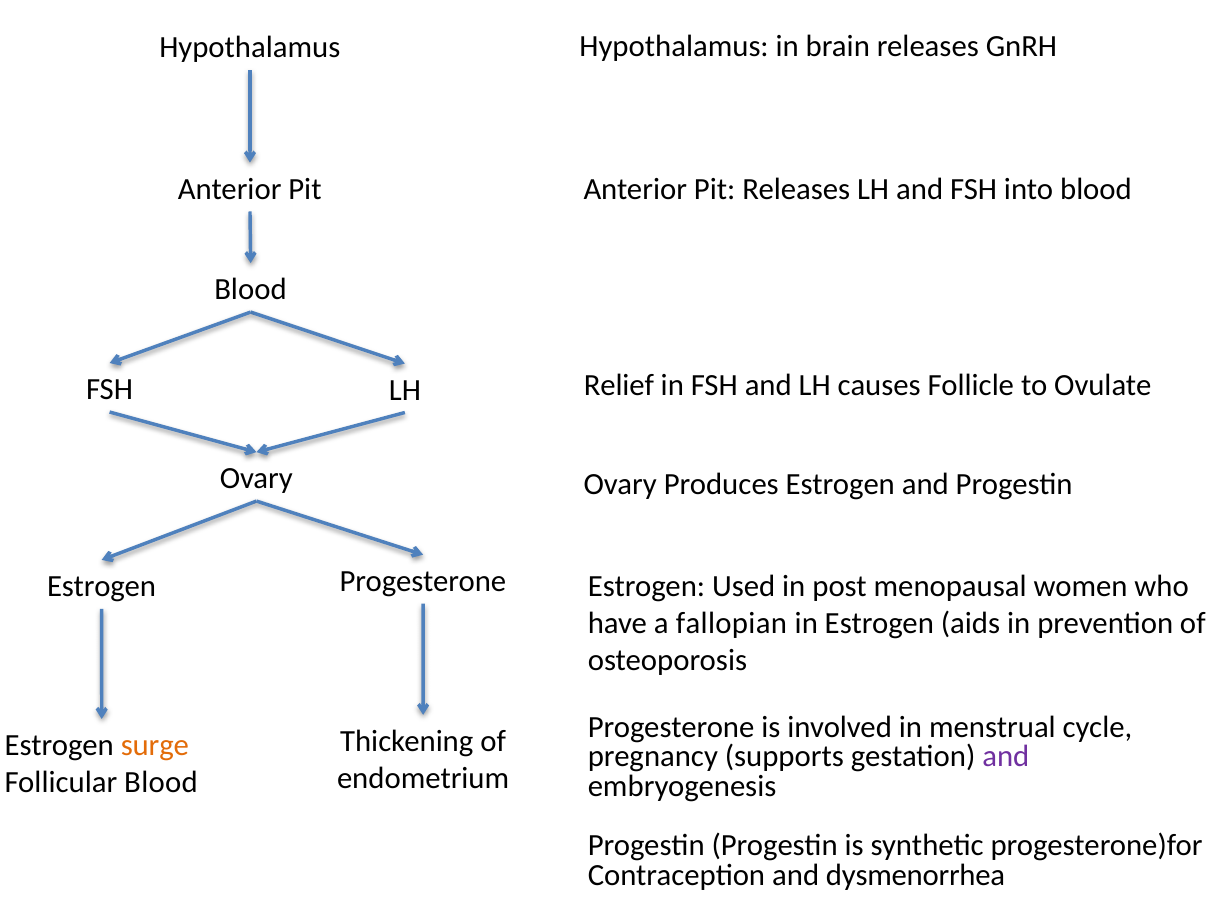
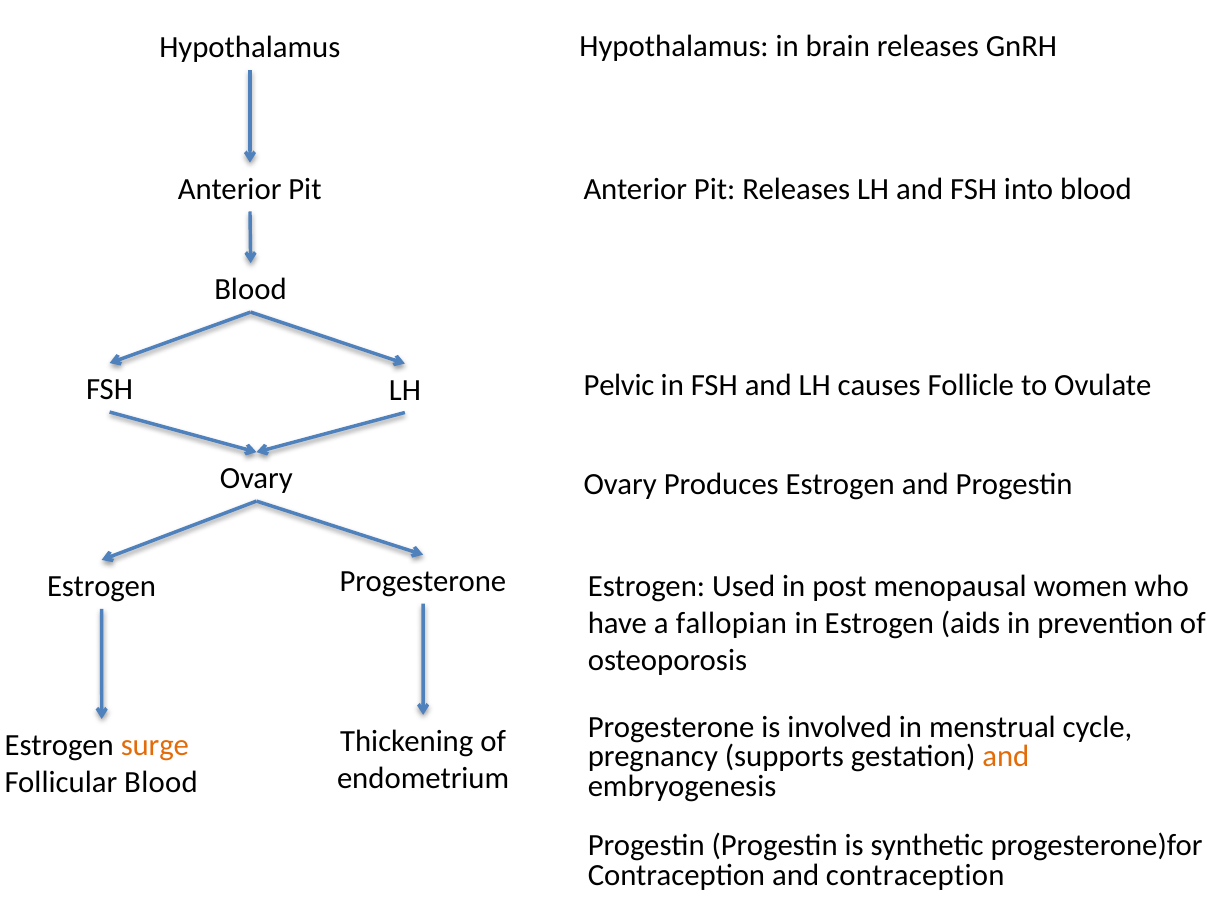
Relief: Relief -> Pelvic
and at (1006, 757) colour: purple -> orange
and dysmenorrhea: dysmenorrhea -> contraception
